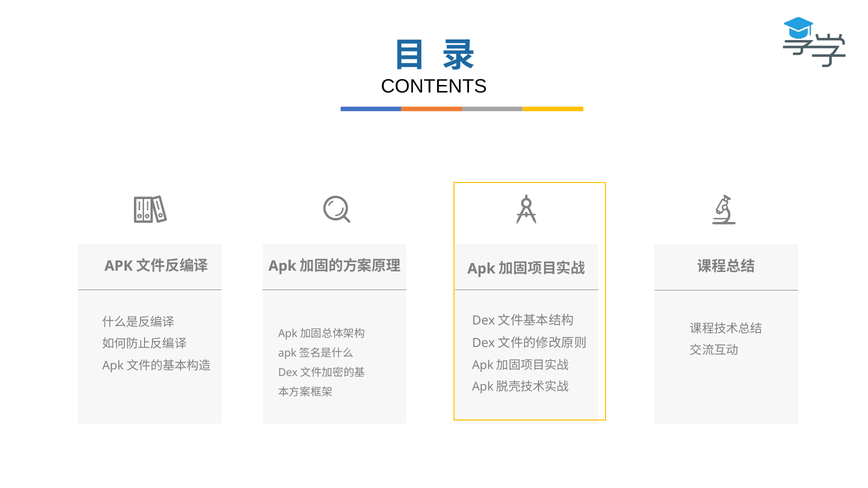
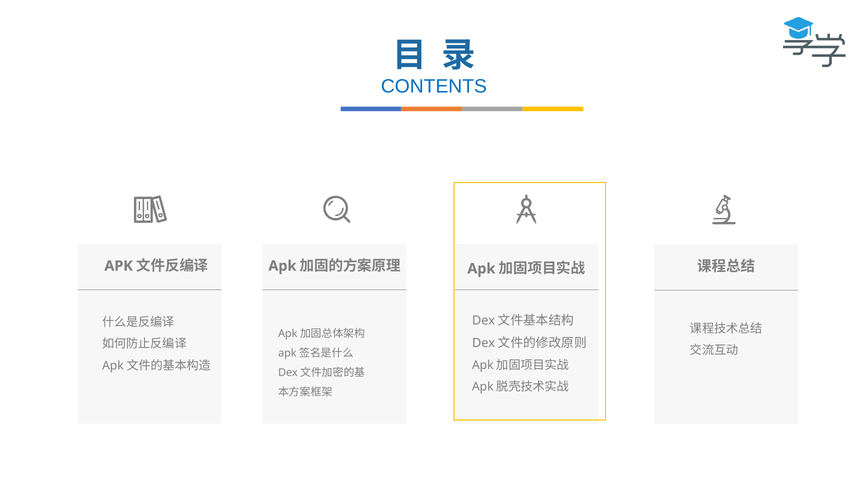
CONTENTS colour: black -> blue
